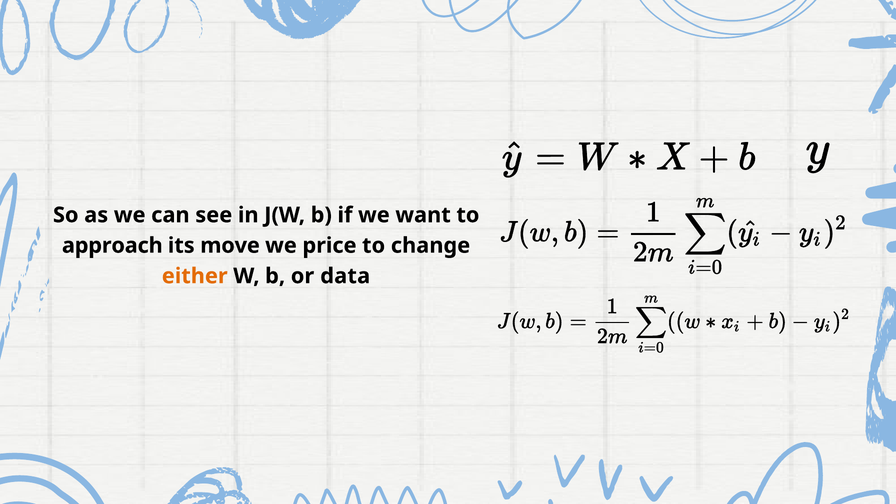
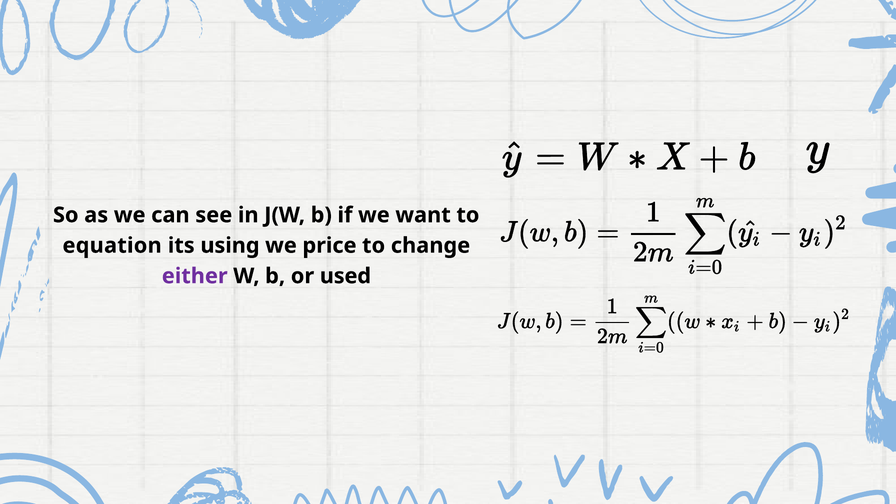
approach: approach -> equation
move: move -> using
either colour: orange -> purple
data: data -> used
